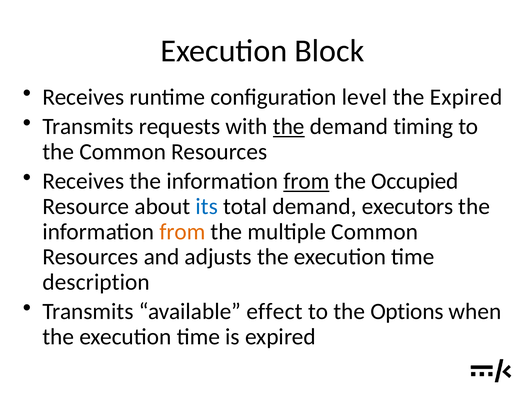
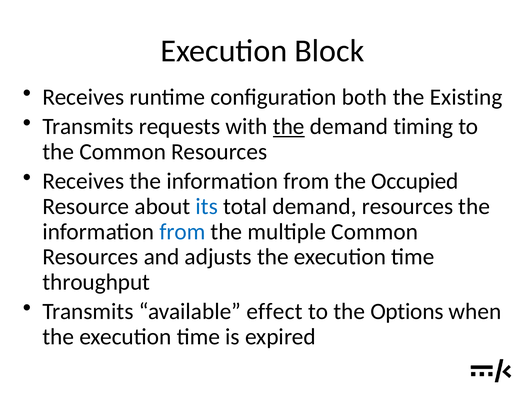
level: level -> both
the Expired: Expired -> Existing
from at (306, 181) underline: present -> none
demand executors: executors -> resources
from at (182, 231) colour: orange -> blue
description: description -> throughput
